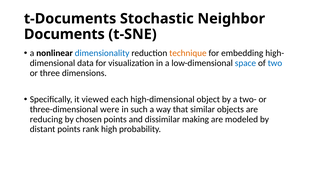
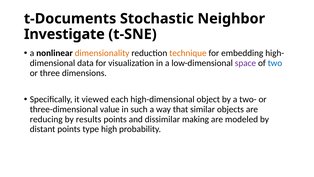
Documents: Documents -> Investigate
dimensionality colour: blue -> orange
space colour: blue -> purple
were: were -> value
chosen: chosen -> results
rank: rank -> type
